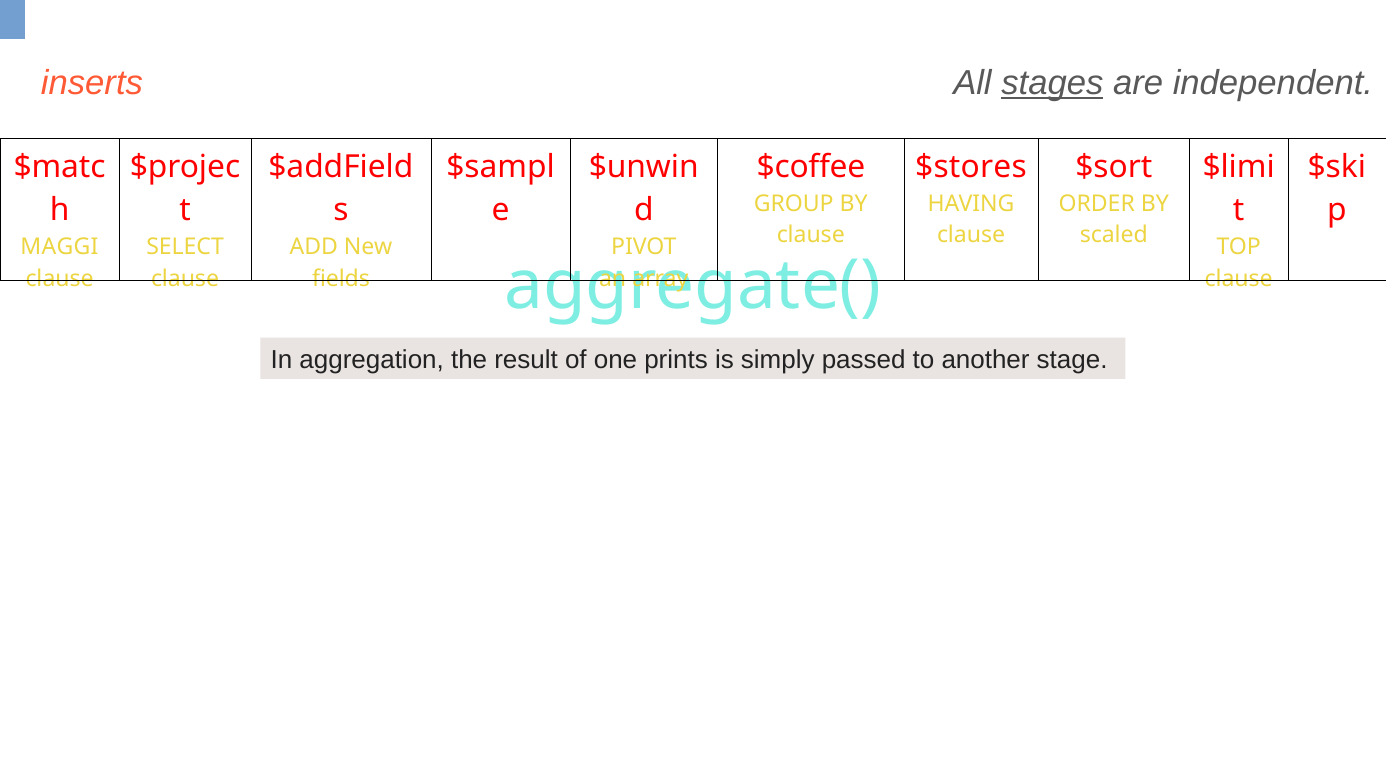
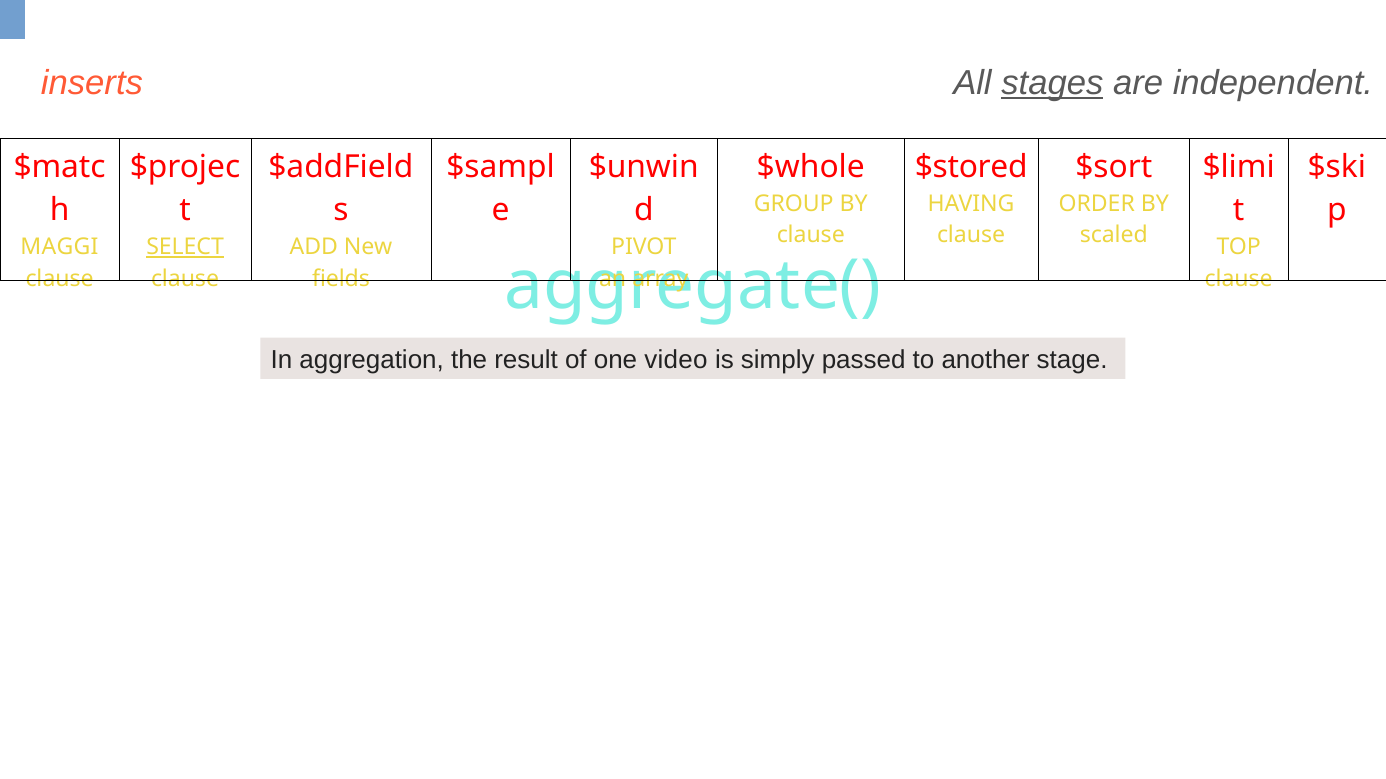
$coffee: $coffee -> $whole
$stores: $stores -> $stored
SELECT underline: none -> present
prints: prints -> video
